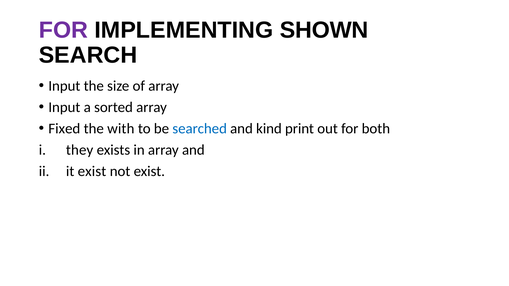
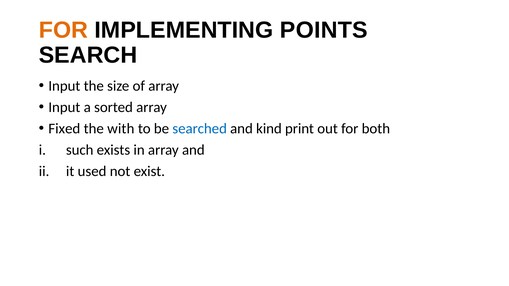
FOR at (63, 30) colour: purple -> orange
SHOWN: SHOWN -> POINTS
they: they -> such
it exist: exist -> used
